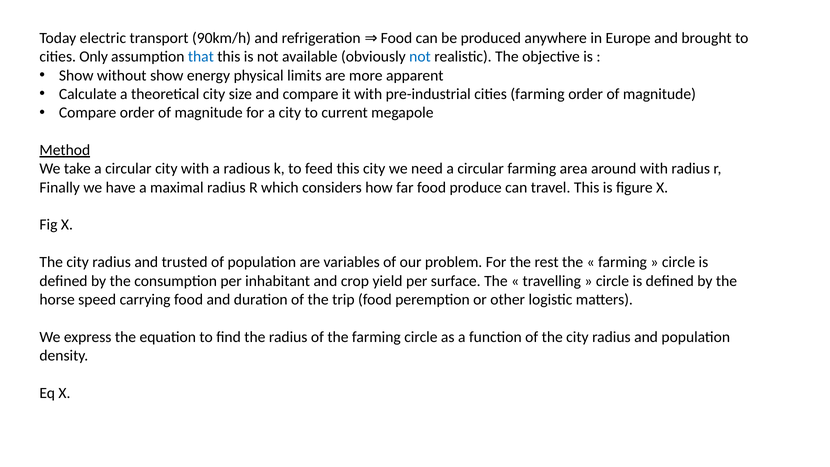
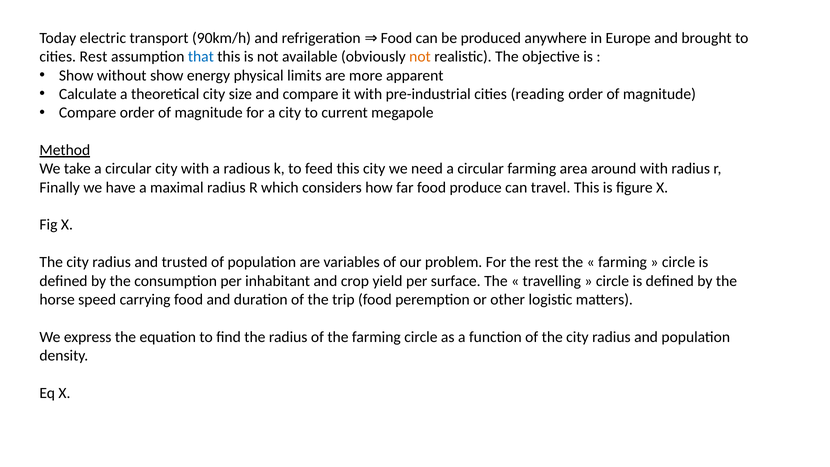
cities Only: Only -> Rest
not at (420, 57) colour: blue -> orange
cities farming: farming -> reading
